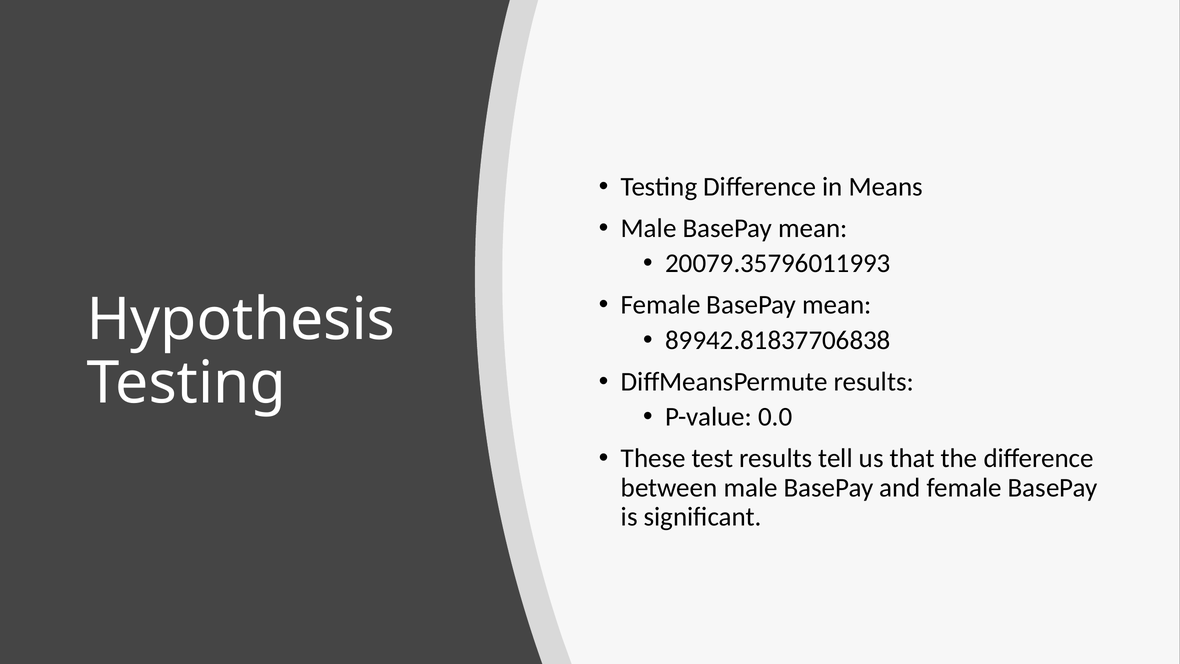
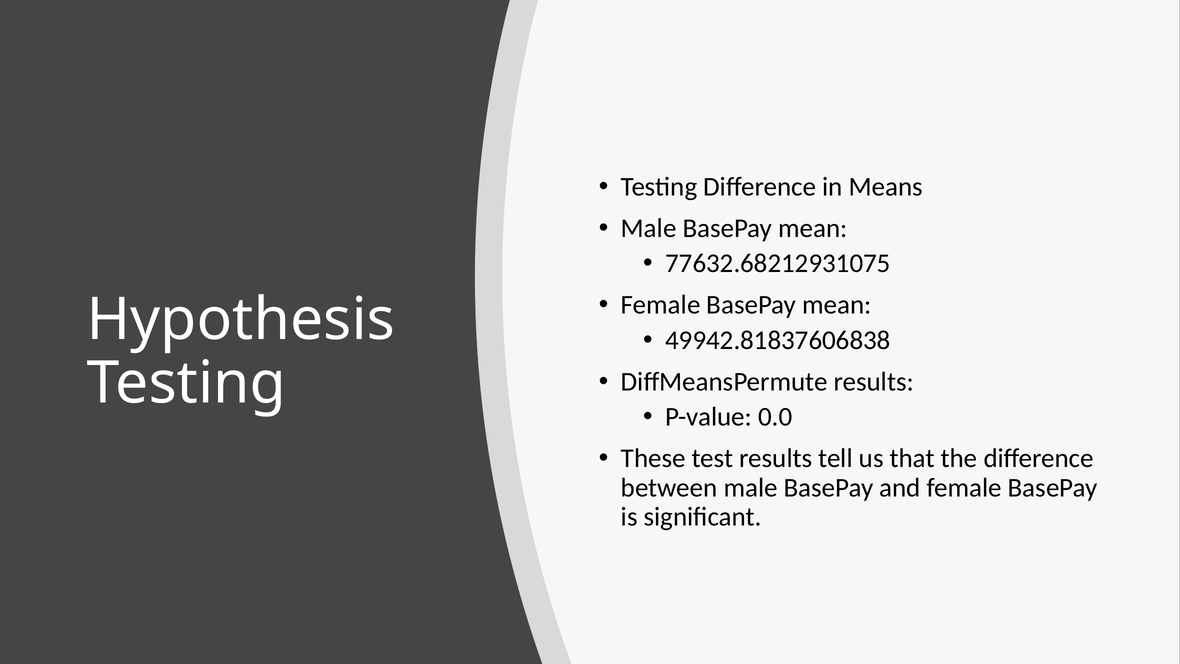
20079.35796011993: 20079.35796011993 -> 77632.68212931075
89942.81837706838: 89942.81837706838 -> 49942.81837606838
